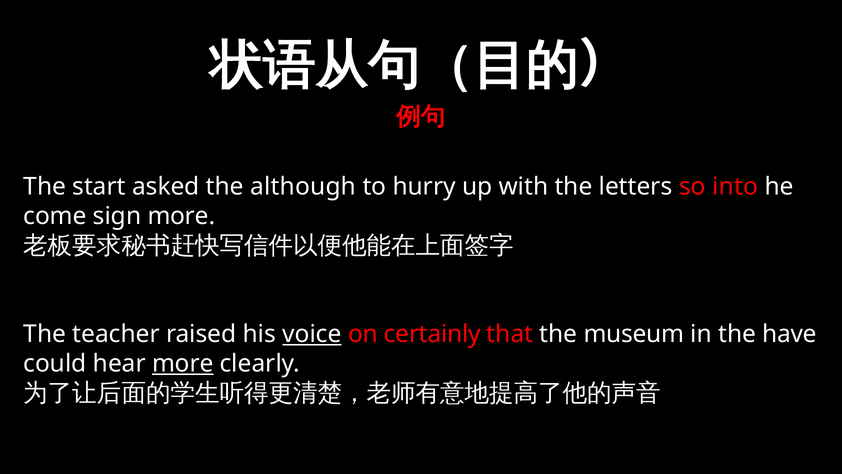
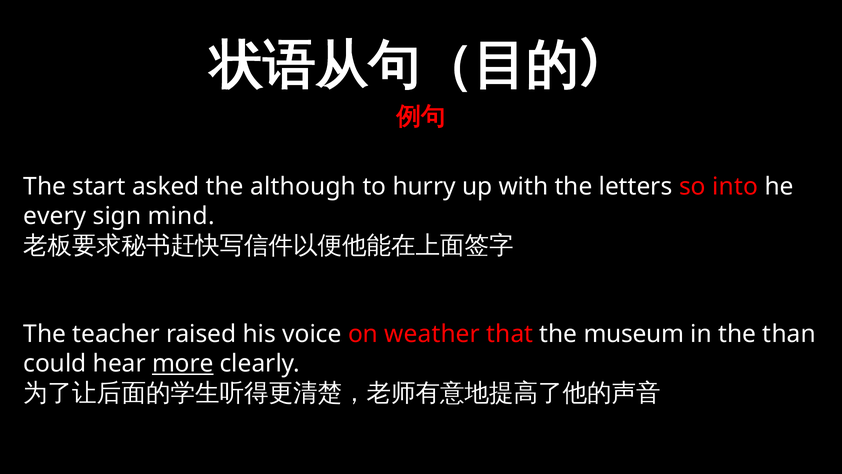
come: come -> every
sign more: more -> mind
voice underline: present -> none
certainly: certainly -> weather
have: have -> than
